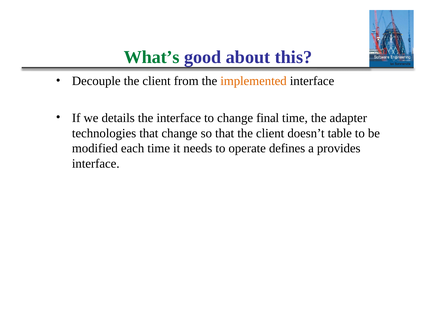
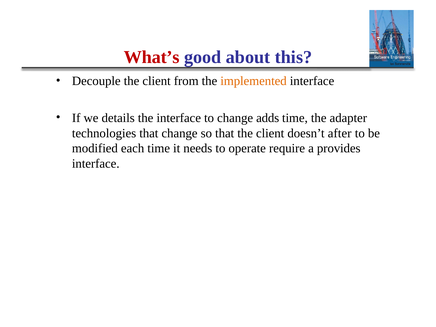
What’s colour: green -> red
final: final -> adds
table: table -> after
defines: defines -> require
